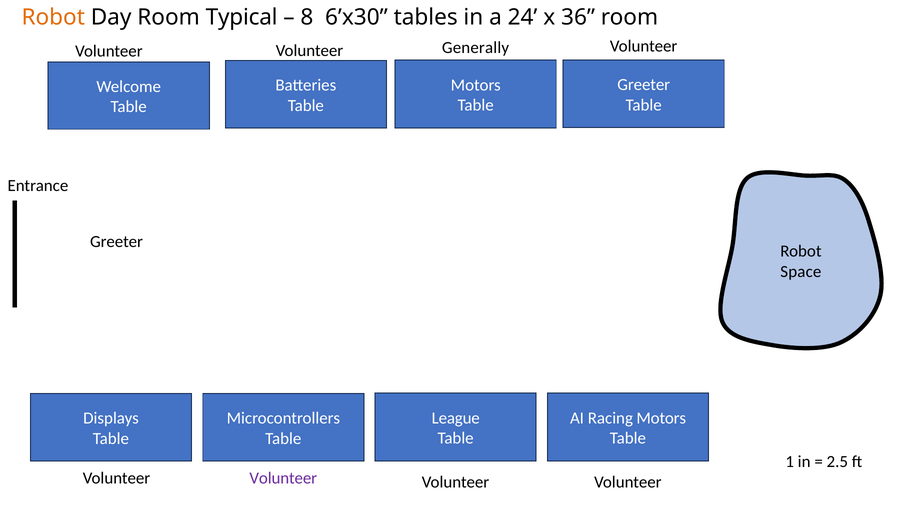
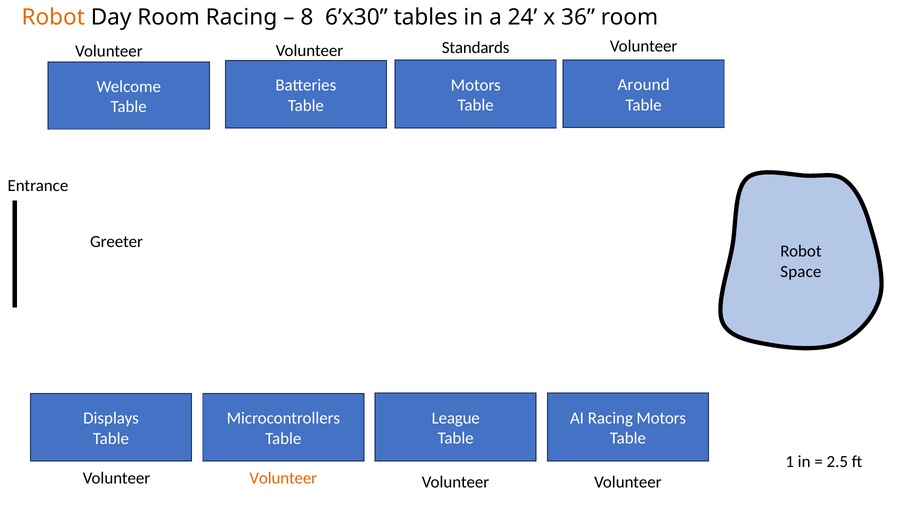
Room Typical: Typical -> Racing
Generally: Generally -> Standards
Greeter at (644, 85): Greeter -> Around
Volunteer at (283, 478) colour: purple -> orange
